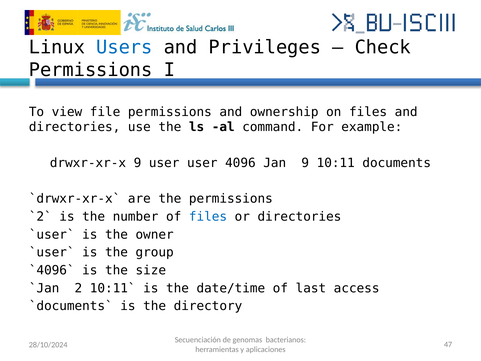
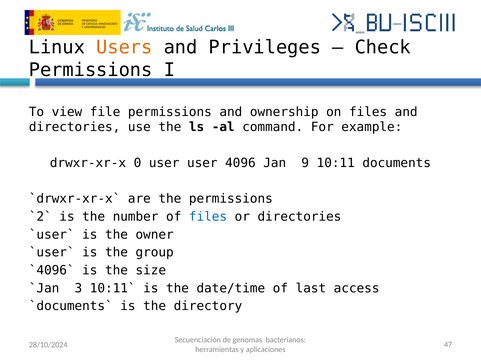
Users colour: blue -> orange
drwxr-xr-x 9: 9 -> 0
2: 2 -> 3
